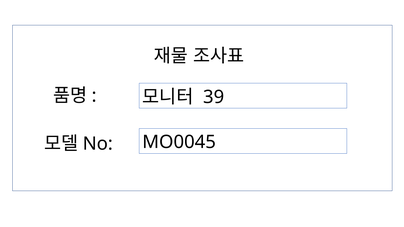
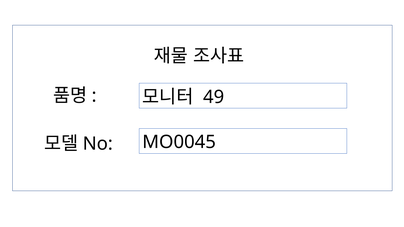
39: 39 -> 49
